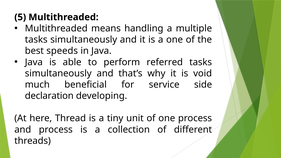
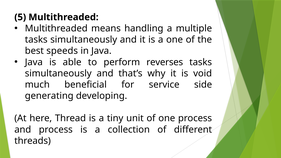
referred: referred -> reverses
declaration: declaration -> generating
